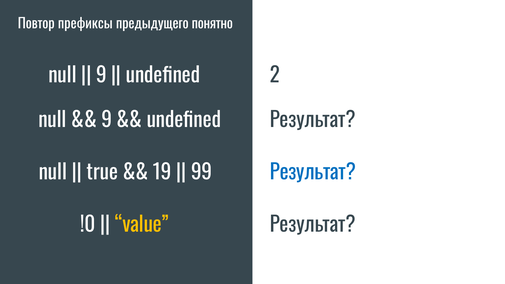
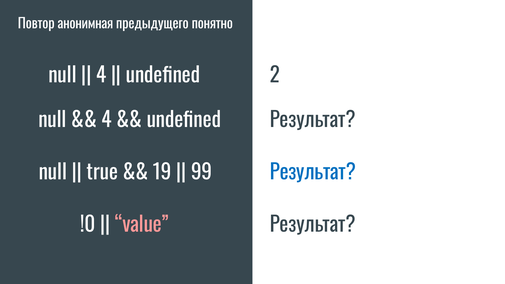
префиксы: префиксы -> анонимная
9 at (101, 75): 9 -> 4
9 at (107, 120): 9 -> 4
value colour: yellow -> pink
